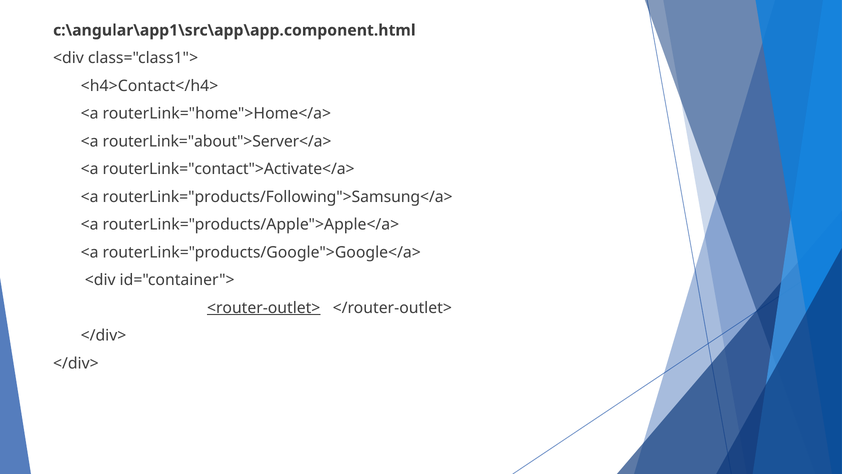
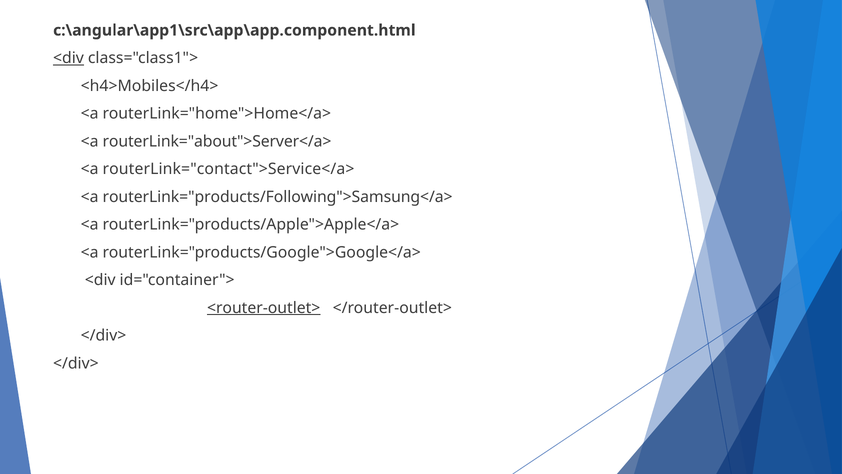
<div at (68, 58) underline: none -> present
<h4>Contact</h4>: <h4>Contact</h4> -> <h4>Mobiles</h4>
routerLink="contact">Activate</a>: routerLink="contact">Activate</a> -> routerLink="contact">Service</a>
